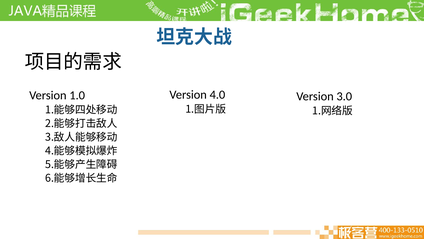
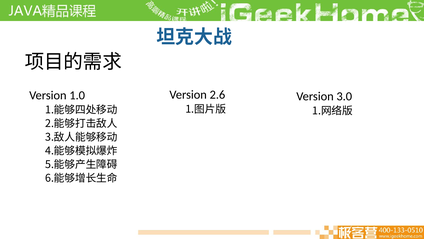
4.0: 4.0 -> 2.6
